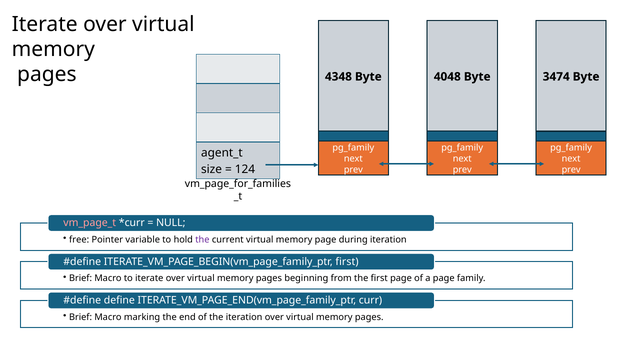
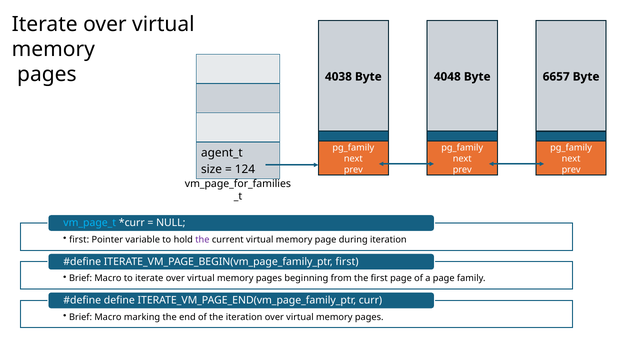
4348: 4348 -> 4038
3474: 3474 -> 6657
vm_page_t colour: pink -> light blue
free at (79, 240): free -> first
